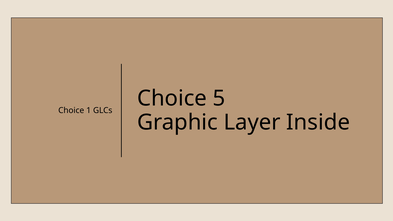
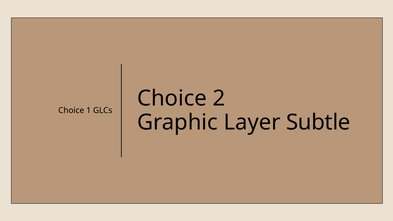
5: 5 -> 2
Inside: Inside -> Subtle
